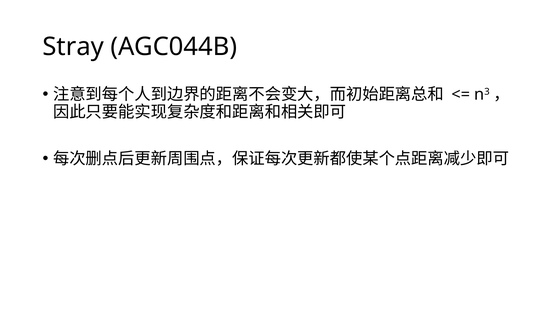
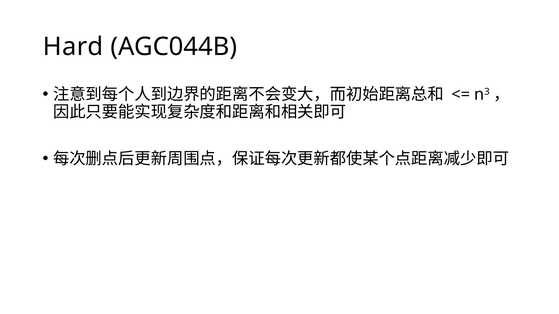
Stray: Stray -> Hard
